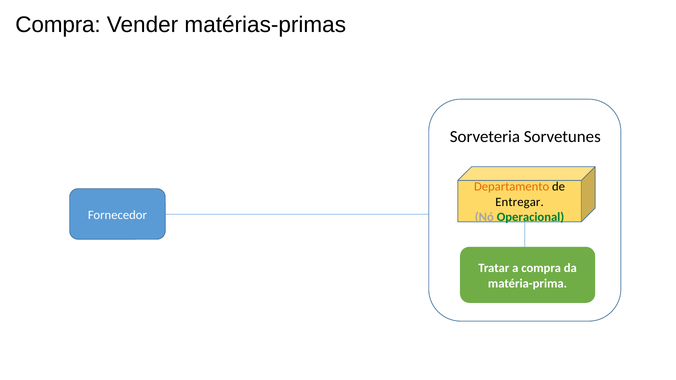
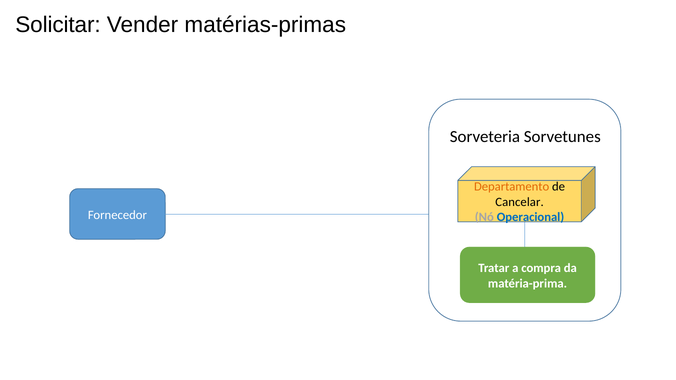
Compra at (58, 25): Compra -> Solicitar
Entregar: Entregar -> Cancelar
Operacional colour: green -> blue
